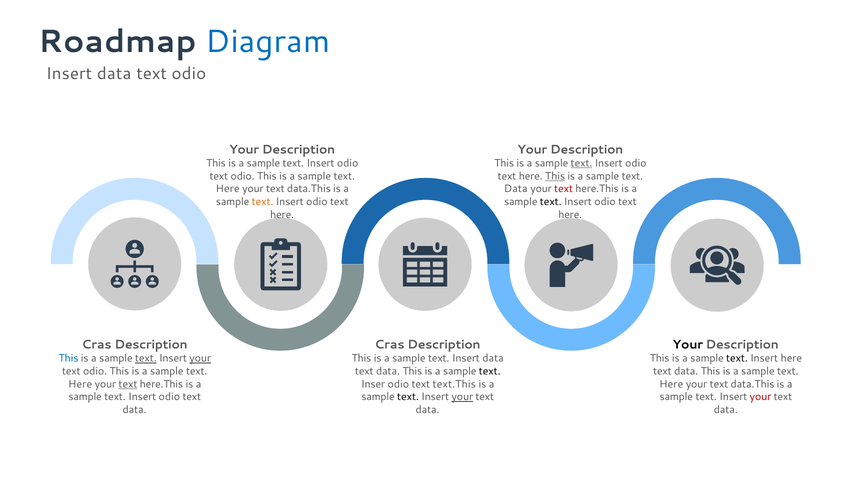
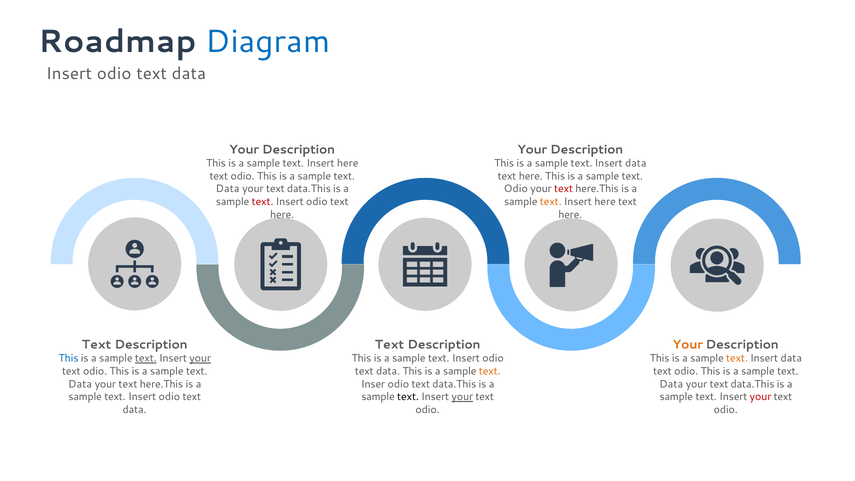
data at (114, 74): data -> odio
odio at (189, 74): odio -> data
odio at (348, 163): odio -> here
text at (581, 163) underline: present -> none
odio at (636, 163): odio -> data
This at (555, 176) underline: present -> none
Here at (228, 189): Here -> Data
Data at (516, 189): Data -> Odio
text at (263, 202) colour: orange -> red
text at (551, 202) colour: black -> orange
odio at (605, 202): odio -> here
Cras at (97, 345): Cras -> Text
Cras at (390, 345): Cras -> Text
Your at (688, 345) colour: black -> orange
data at (493, 358): data -> odio
text at (737, 358) colour: black -> orange
here at (791, 358): here -> data
text at (490, 371) colour: black -> orange
data at (686, 371): data -> odio
Here at (80, 384): Here -> Data
text at (128, 384) underline: present -> none
text.This at (454, 384): text.This -> data.This
Here at (671, 384): Here -> Data
data at (428, 410): data -> odio
data at (726, 410): data -> odio
